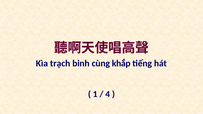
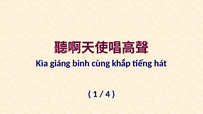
trạch: trạch -> giáng
